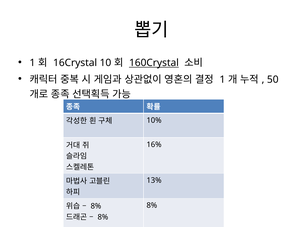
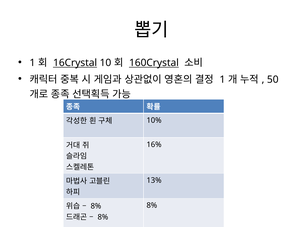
16Crystal underline: none -> present
